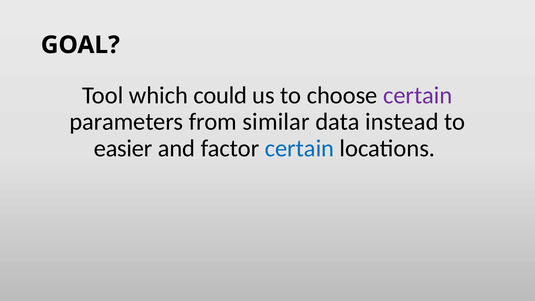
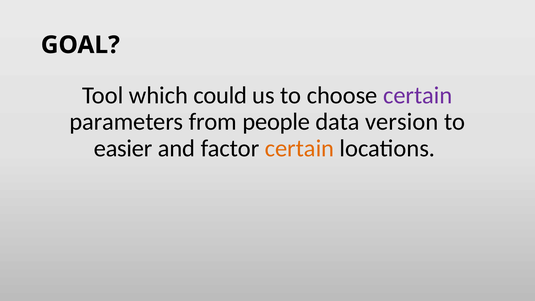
similar: similar -> people
instead: instead -> version
certain at (299, 148) colour: blue -> orange
